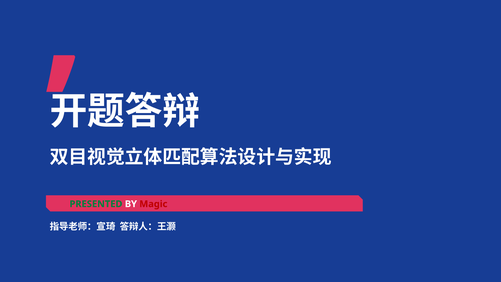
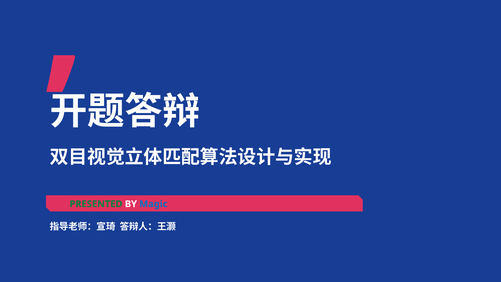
Magic colour: red -> blue
